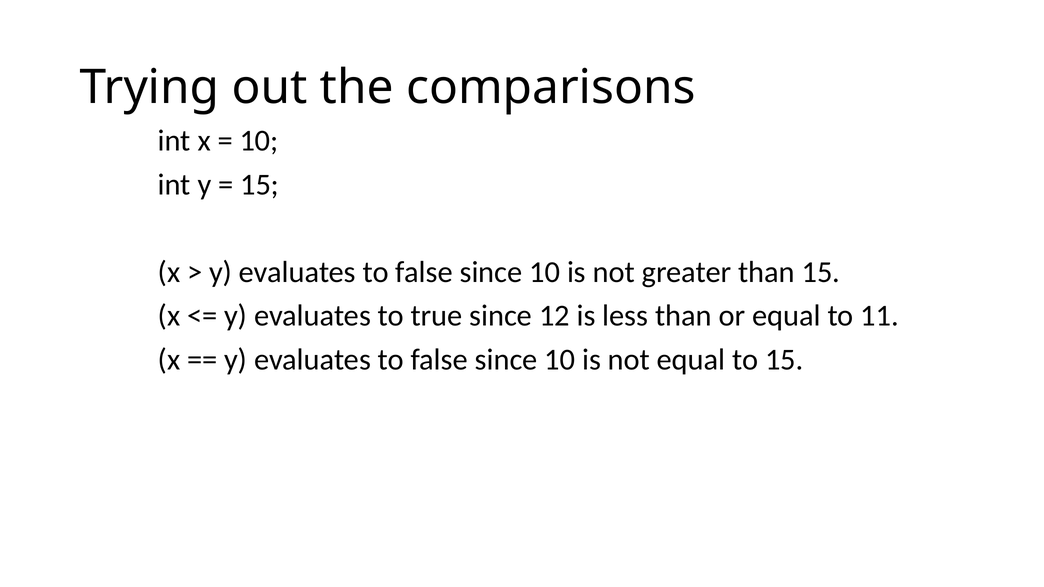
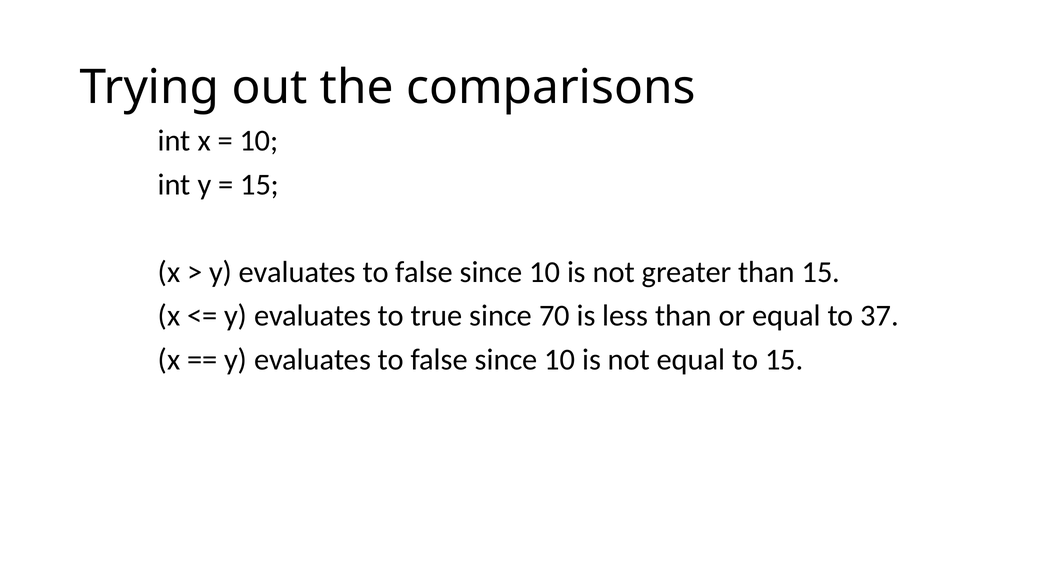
12: 12 -> 70
11: 11 -> 37
